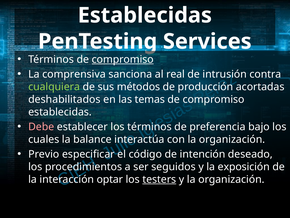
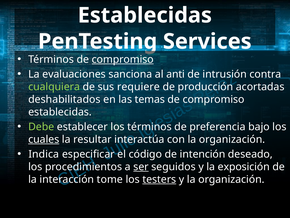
comprensiva: comprensiva -> evaluaciones
real: real -> anti
métodos: métodos -> requiere
Debe colour: pink -> light green
cuales underline: none -> present
balance: balance -> resultar
Previo: Previo -> Indica
ser underline: none -> present
optar: optar -> tome
